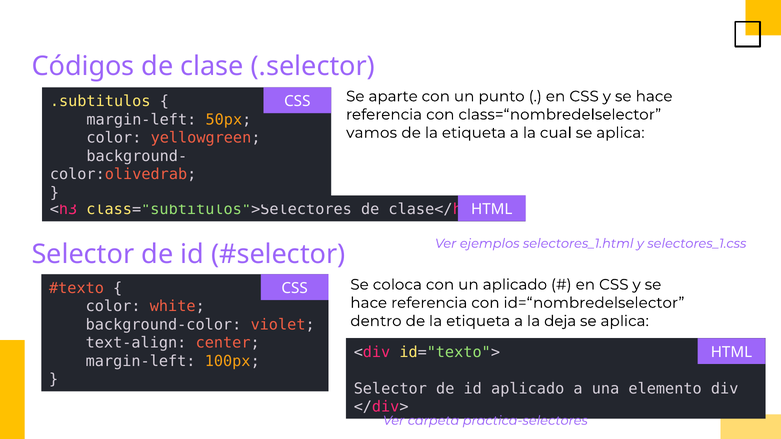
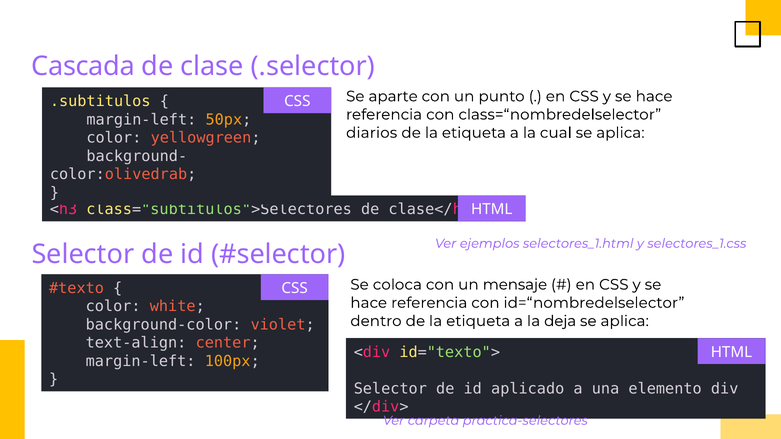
Códigos: Códigos -> Cascada
vamos: vamos -> diarios
un aplicado: aplicado -> mensaje
